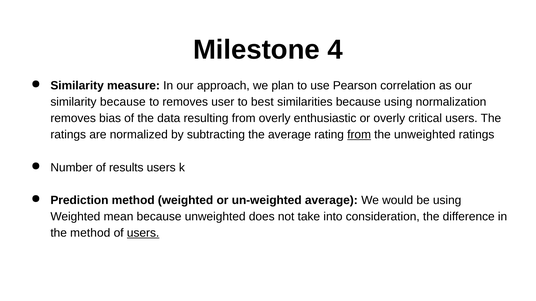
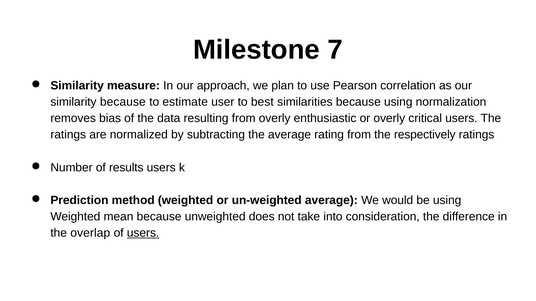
4: 4 -> 7
to removes: removes -> estimate
from at (359, 135) underline: present -> none
the unweighted: unweighted -> respectively
the method: method -> overlap
